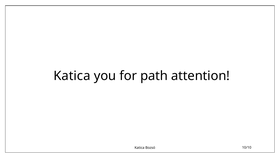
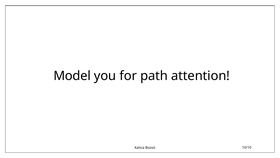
Katica at (72, 76): Katica -> Model
